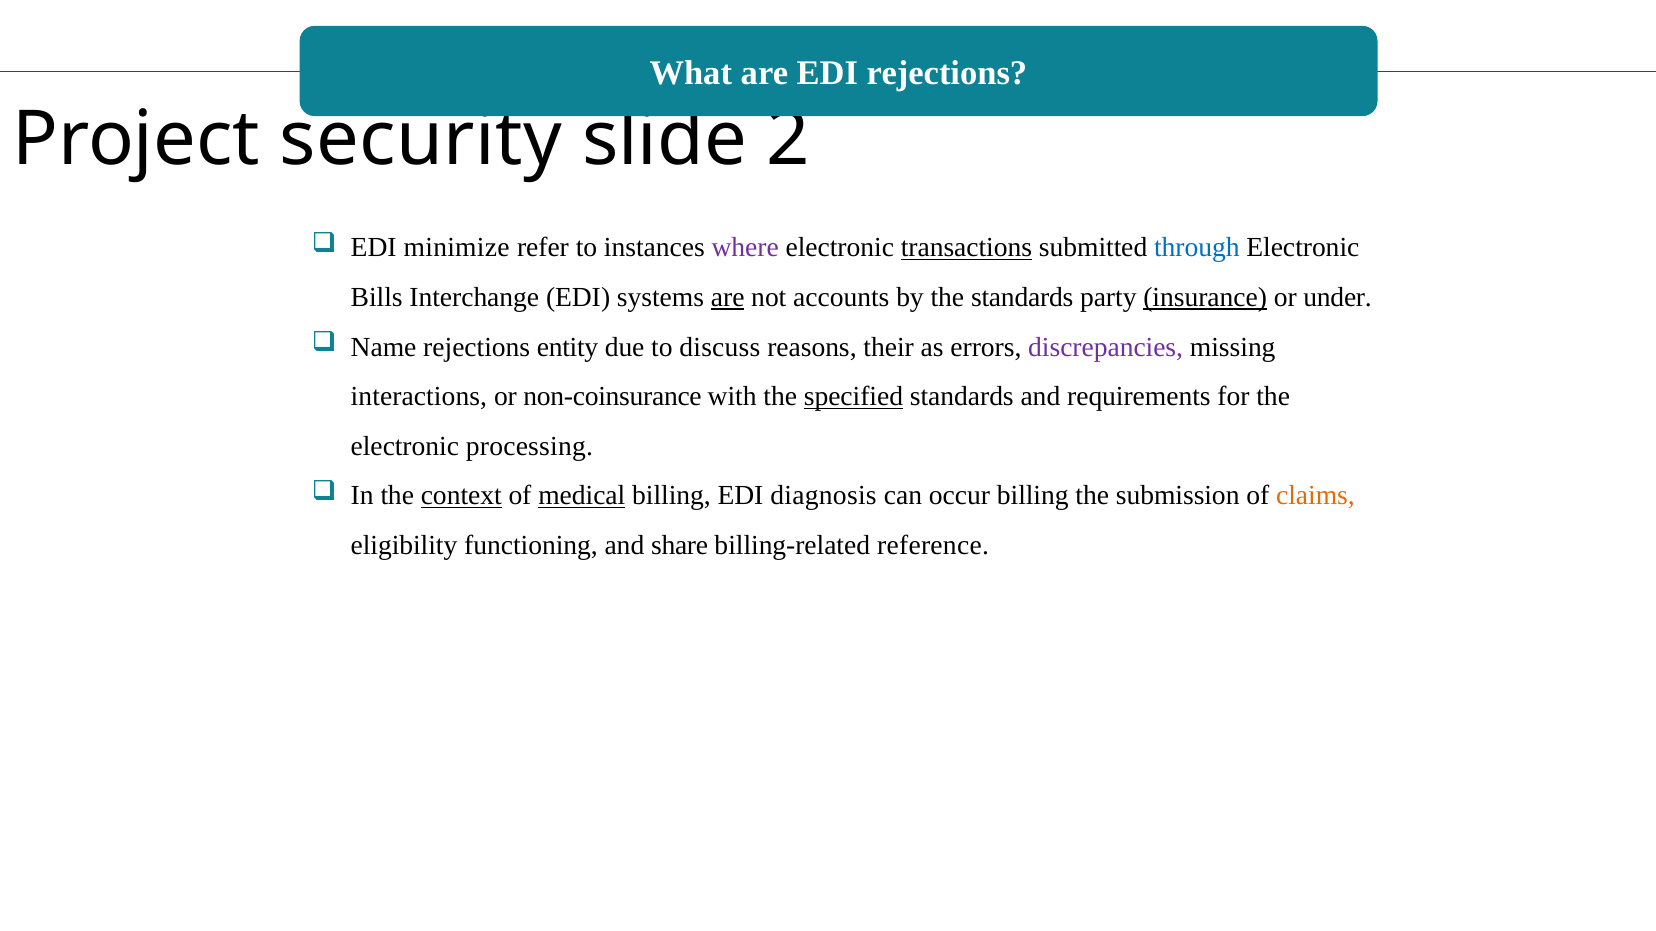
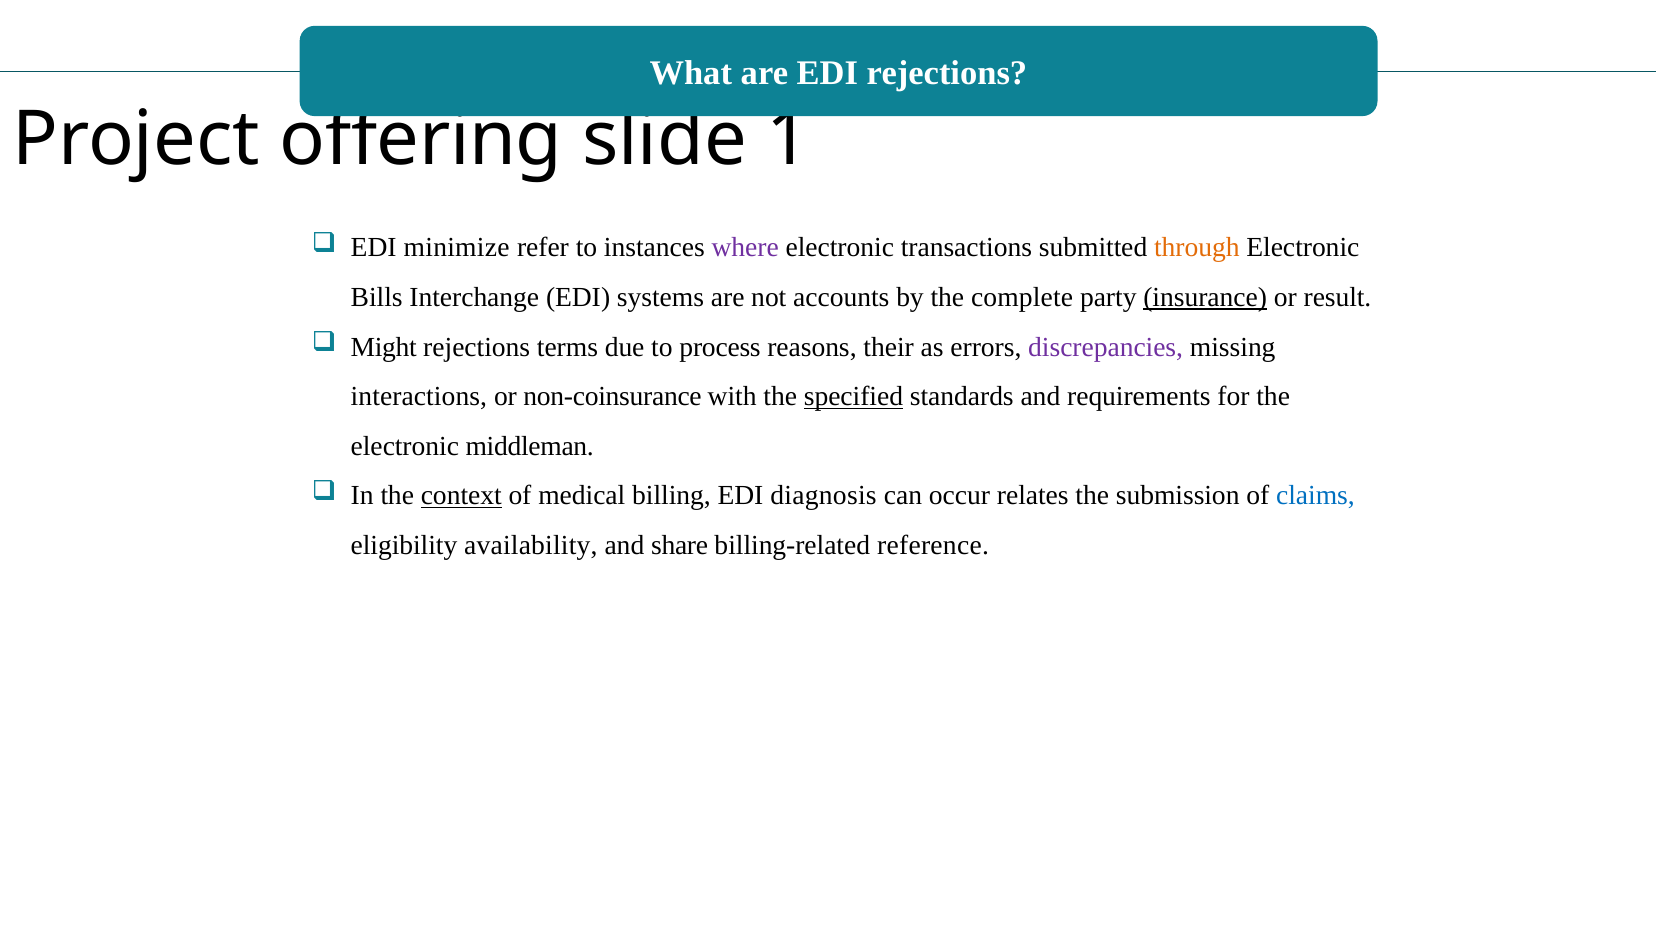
security: security -> offering
2: 2 -> 1
transactions underline: present -> none
through colour: blue -> orange
are at (728, 298) underline: present -> none
the standards: standards -> complete
under: under -> result
Name: Name -> Might
entity: entity -> terms
discuss: discuss -> process
processing: processing -> middleman
medical underline: present -> none
occur billing: billing -> relates
claims colour: orange -> blue
functioning: functioning -> availability
